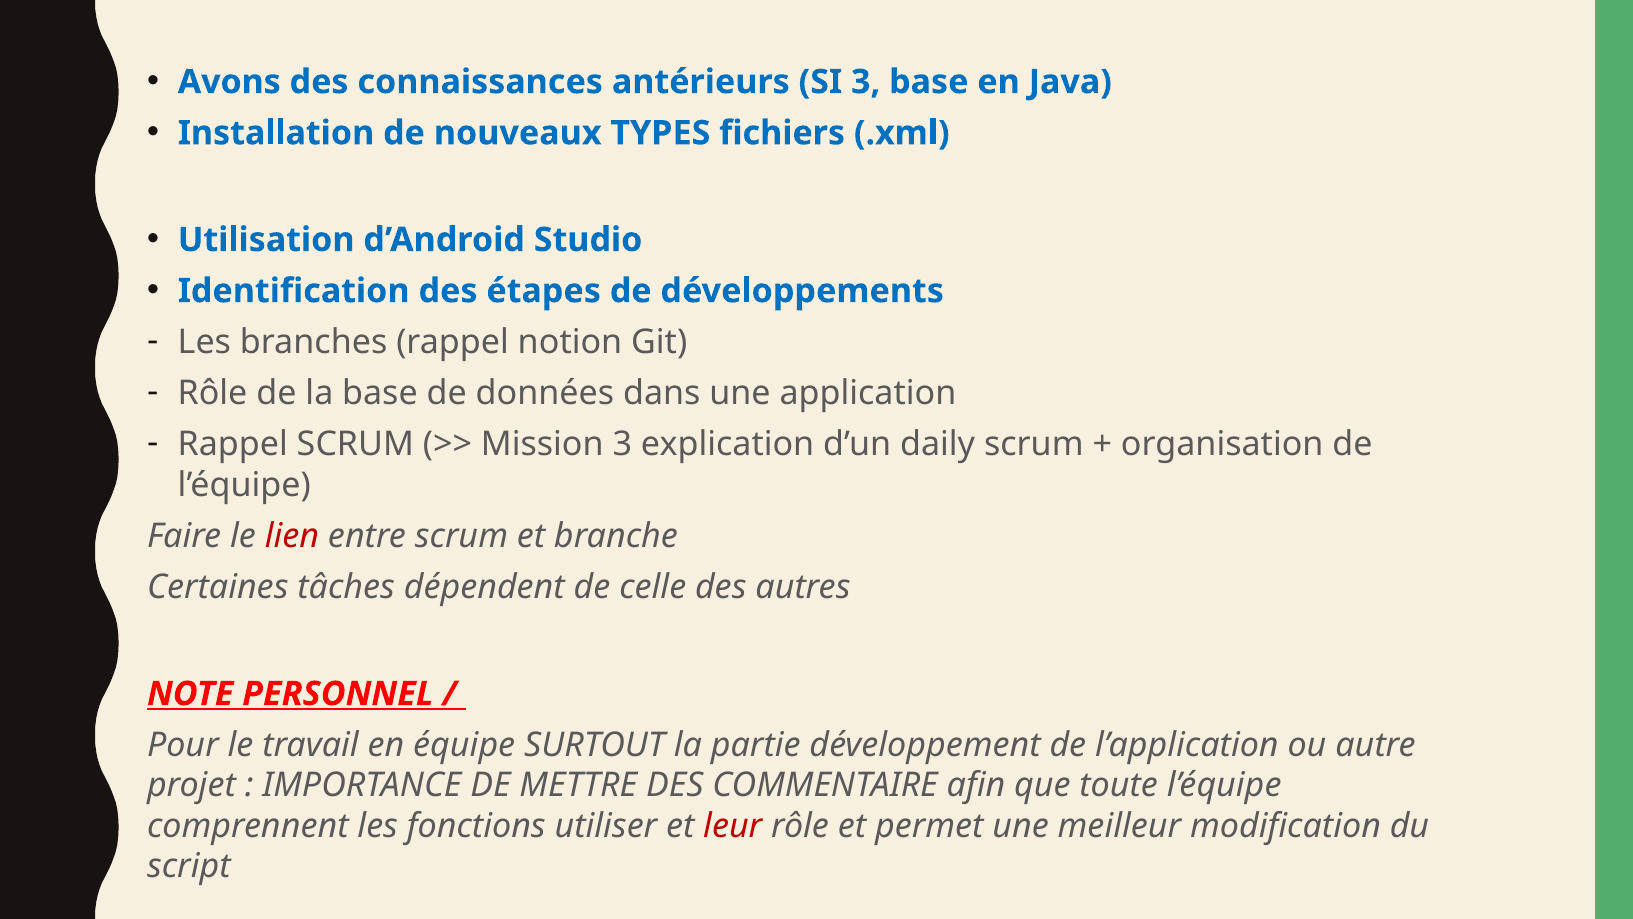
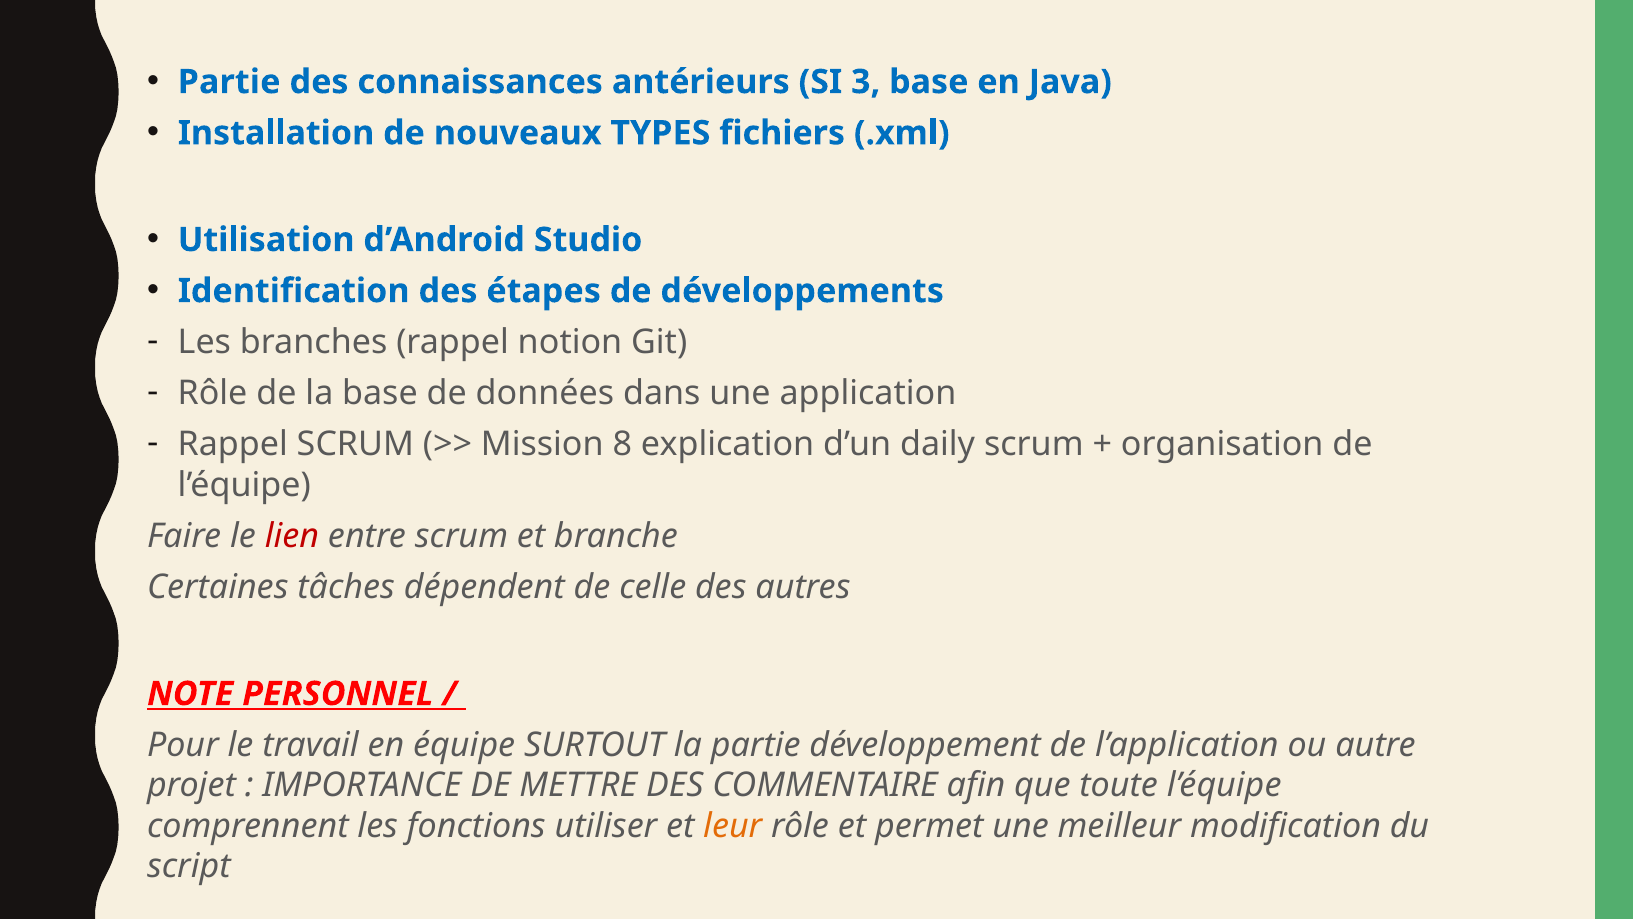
Avons at (229, 82): Avons -> Partie
Mission 3: 3 -> 8
leur colour: red -> orange
